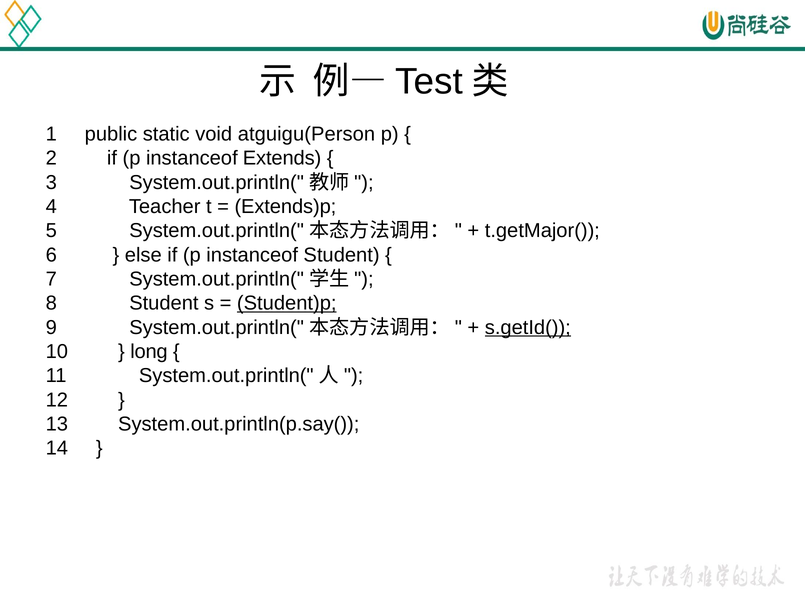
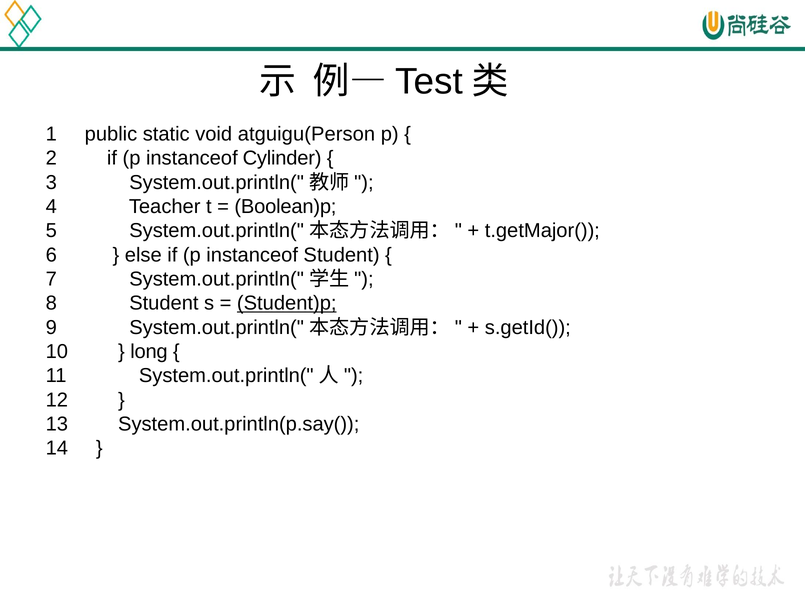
Extends: Extends -> Cylinder
Extends)p: Extends)p -> Boolean)p
s.getId( underline: present -> none
